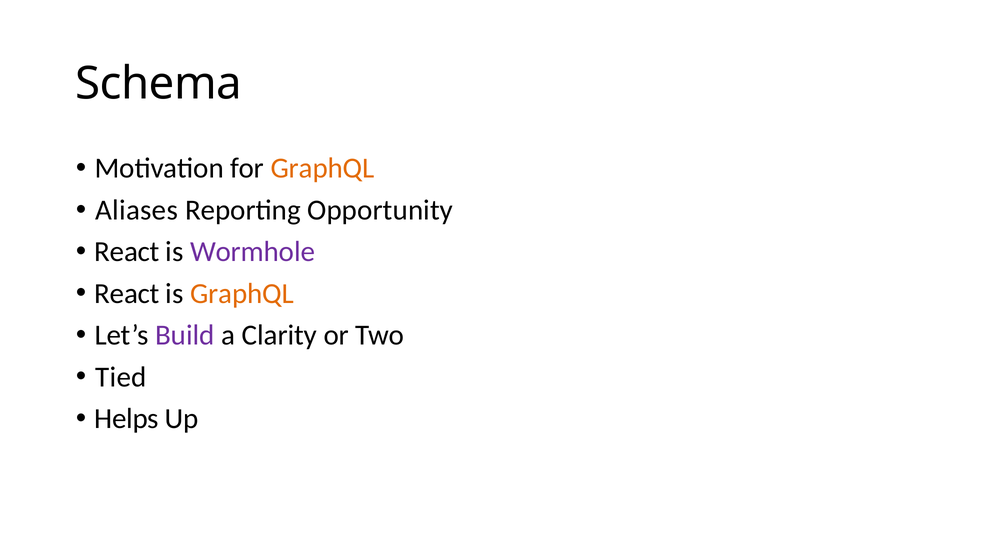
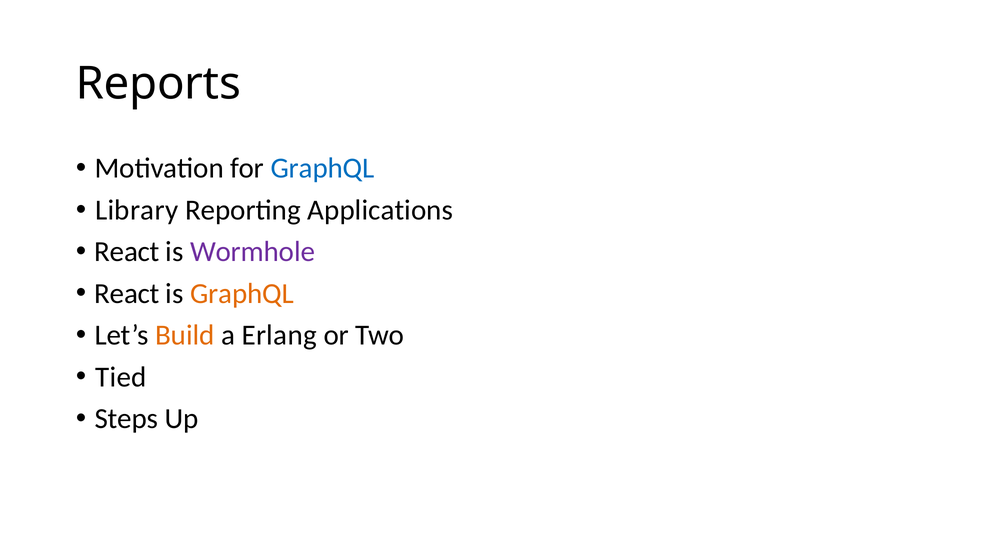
Schema: Schema -> Reports
GraphQL at (323, 168) colour: orange -> blue
Aliases: Aliases -> Library
Opportunity: Opportunity -> Applications
Build colour: purple -> orange
Clarity: Clarity -> Erlang
Helps: Helps -> Steps
